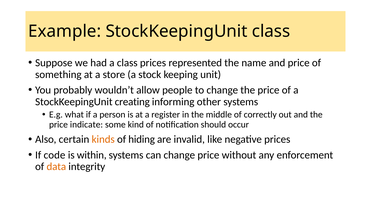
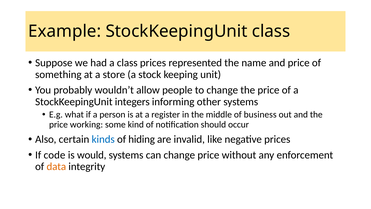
creating: creating -> integers
correctly: correctly -> business
indicate: indicate -> working
kinds colour: orange -> blue
within: within -> would
